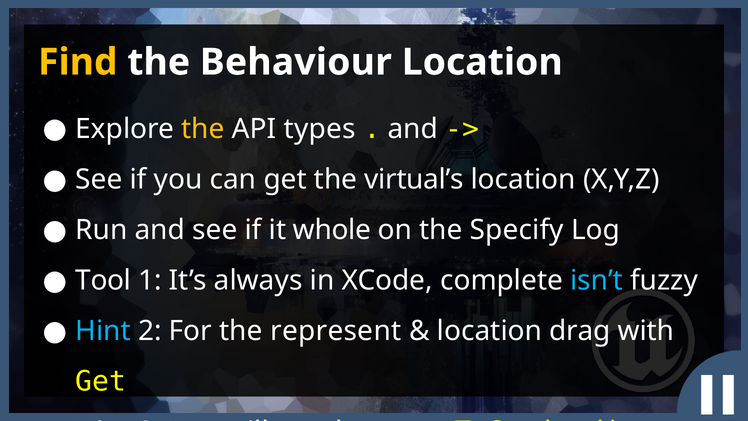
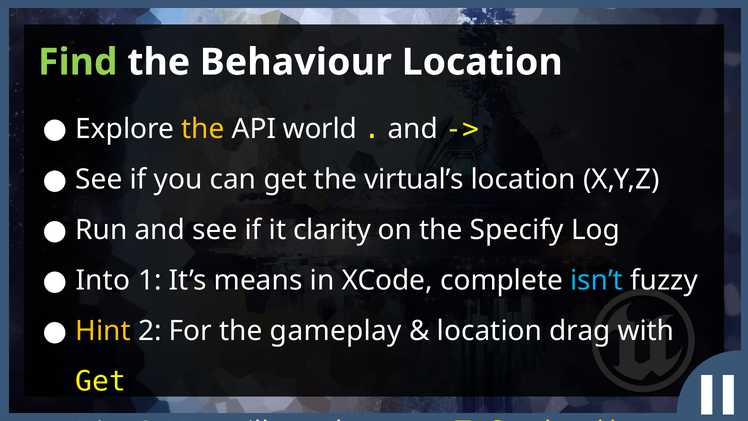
Find colour: yellow -> light green
types: types -> world
whole: whole -> clarity
Tool: Tool -> Into
always: always -> means
Hint at (103, 331) colour: light blue -> yellow
represent: represent -> gameplay
